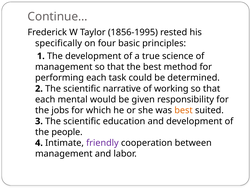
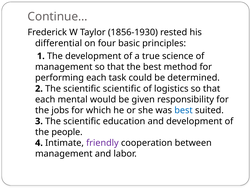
1856-1995: 1856-1995 -> 1856-1930
specifically: specifically -> differential
scientific narrative: narrative -> scientific
working: working -> logistics
best at (184, 111) colour: orange -> blue
